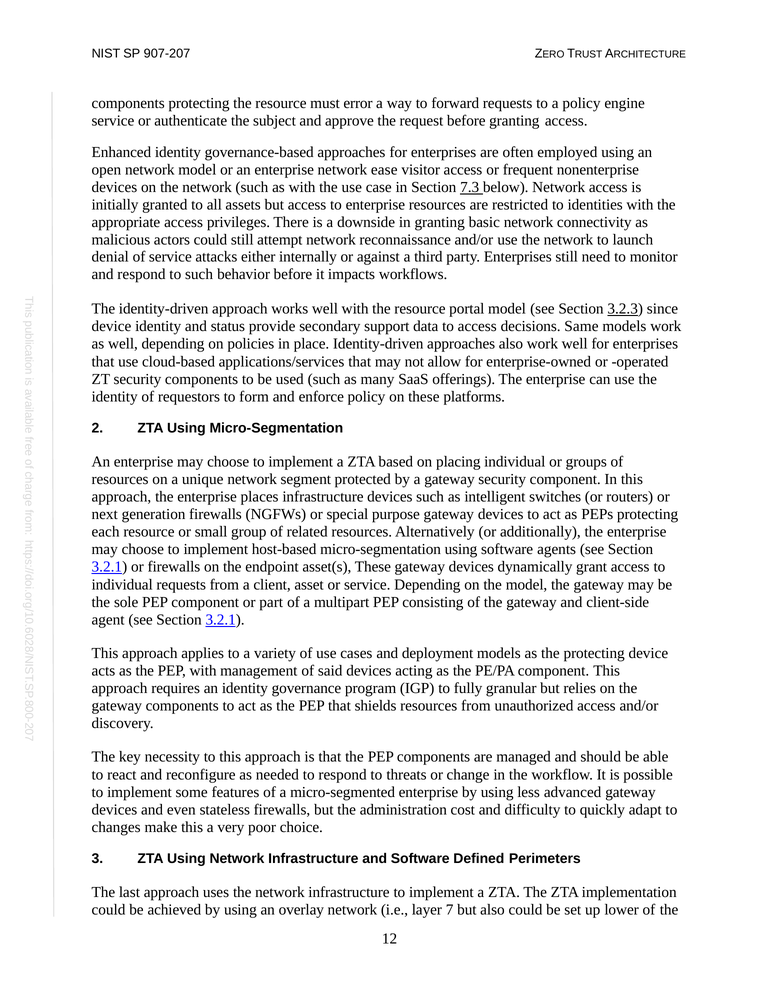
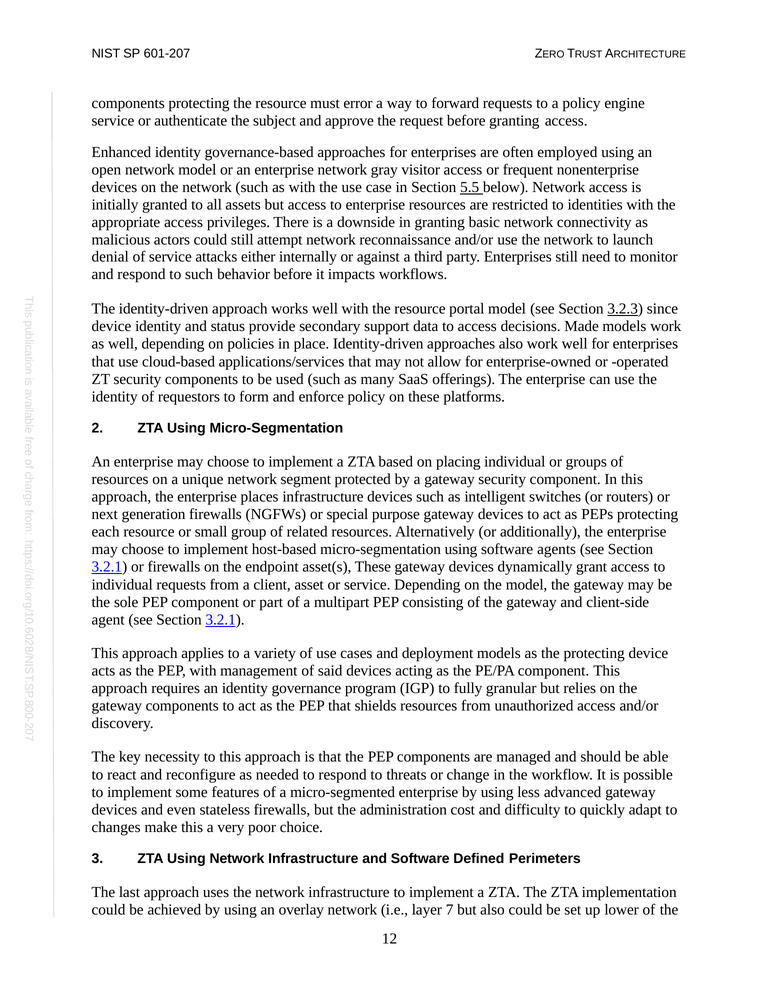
907-207: 907-207 -> 601-207
ease: ease -> gray
7.3: 7.3 -> 5.5
Same: Same -> Made
